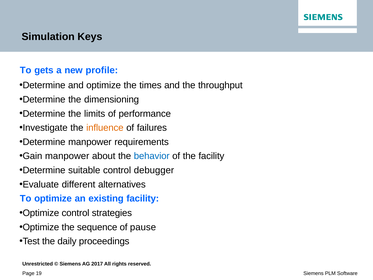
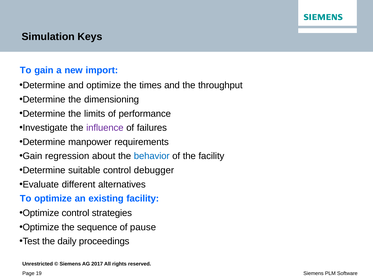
To gets: gets -> gain
profile: profile -> import
influence colour: orange -> purple
Gain manpower: manpower -> regression
